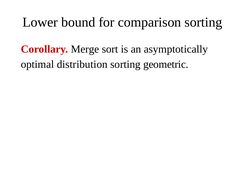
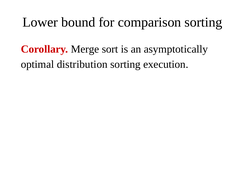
geometric: geometric -> execution
